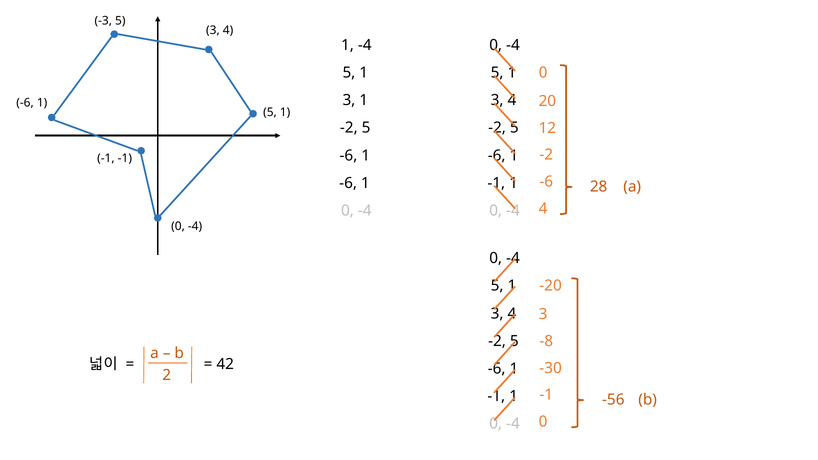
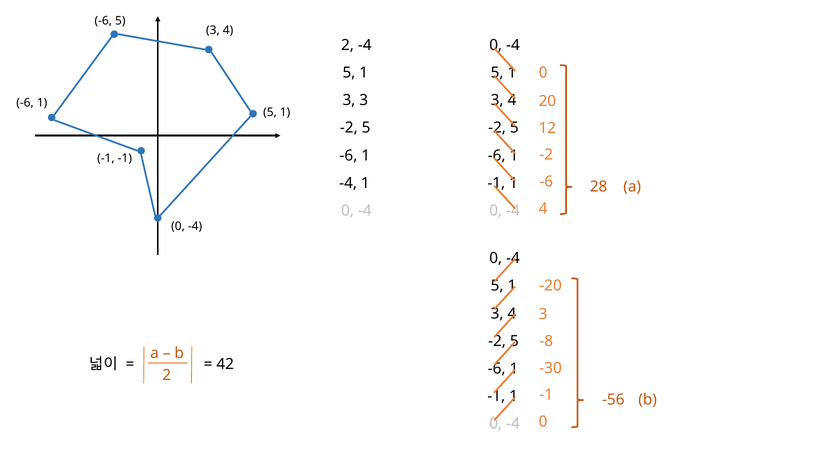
-3 at (103, 21): -3 -> -6
1 at (347, 45): 1 -> 2
3 1: 1 -> 3
-6 at (348, 183): -6 -> -4
